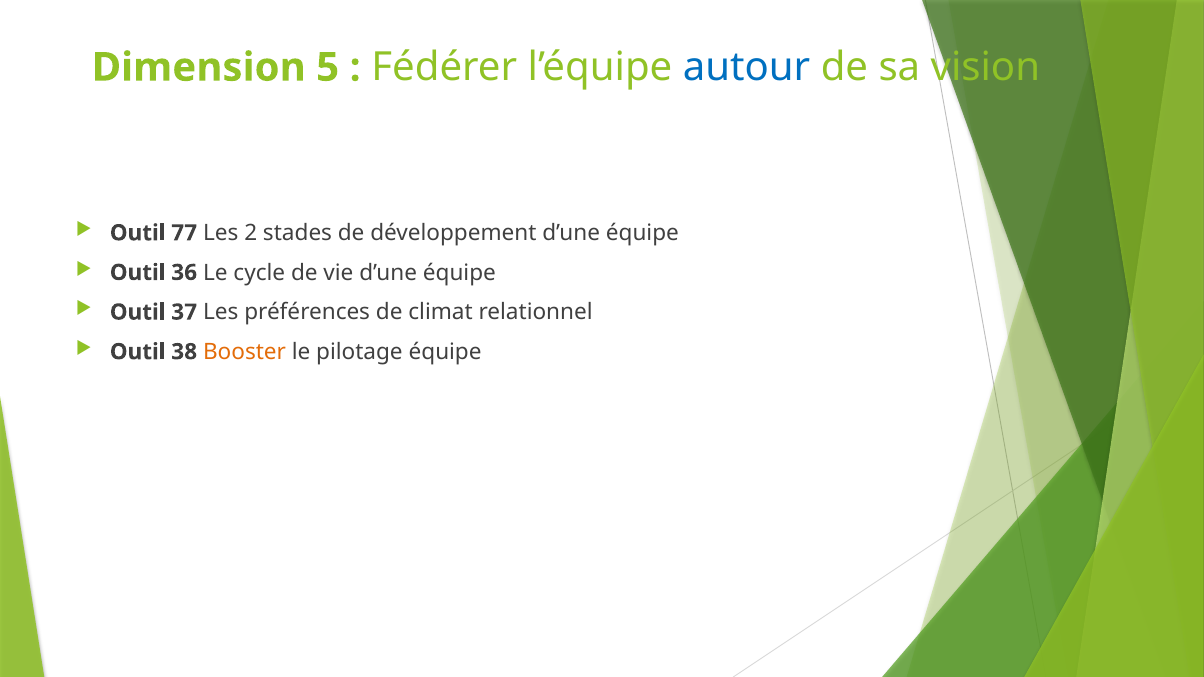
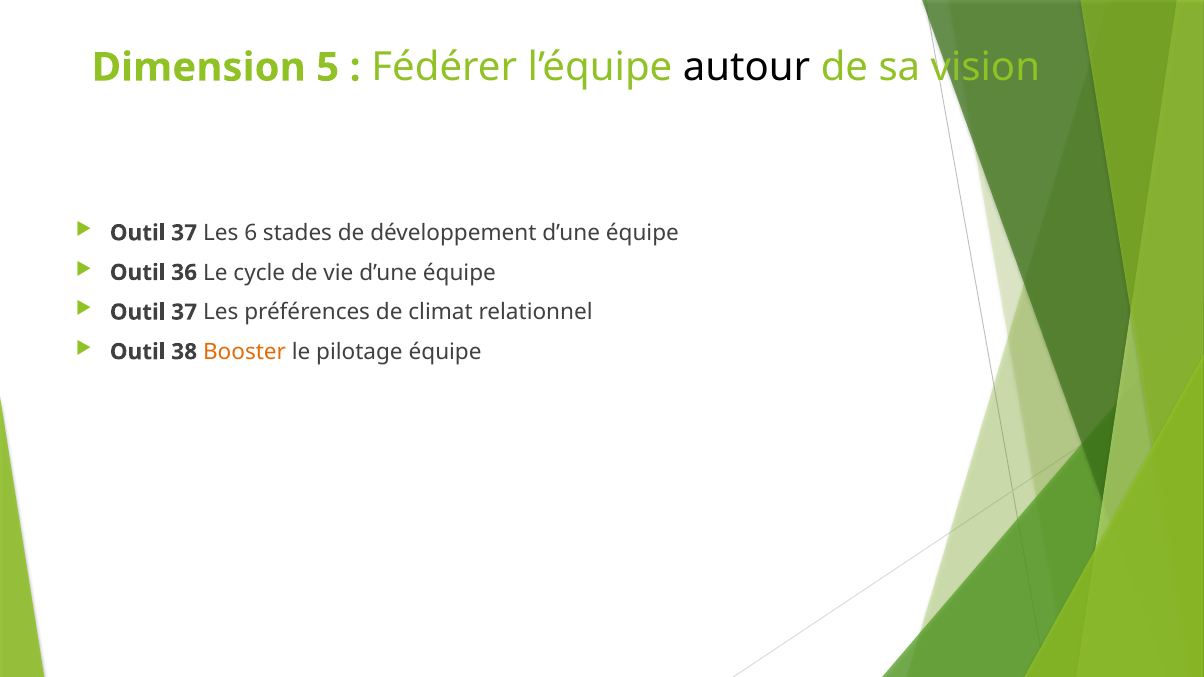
autour colour: blue -> black
77 at (184, 233): 77 -> 37
2: 2 -> 6
